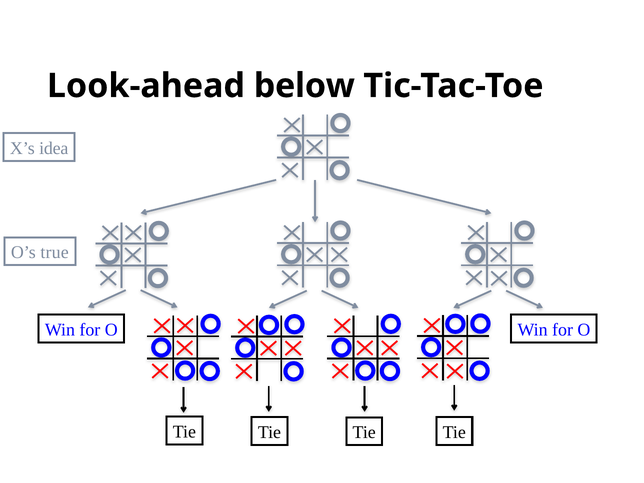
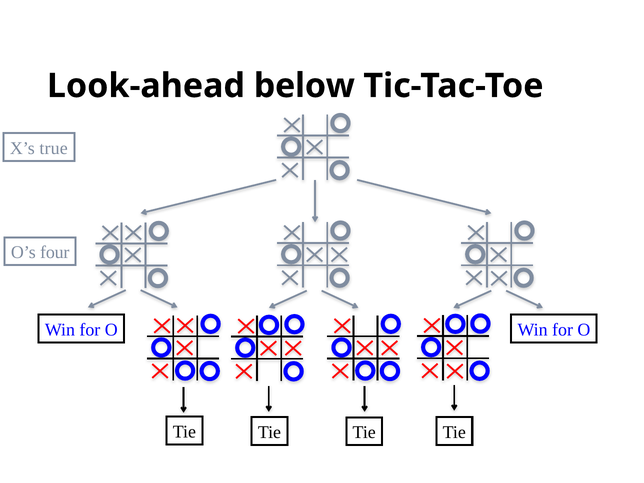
idea: idea -> true
true: true -> four
